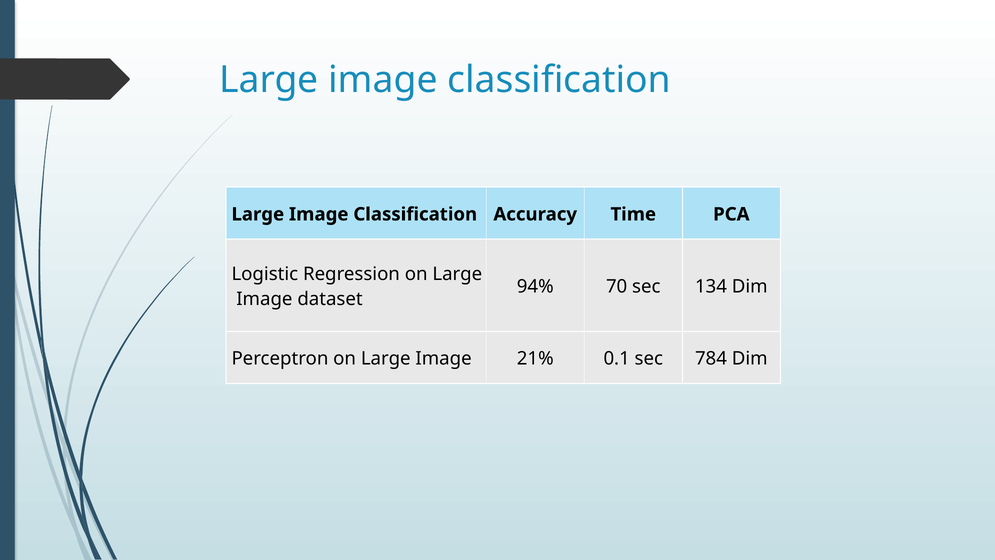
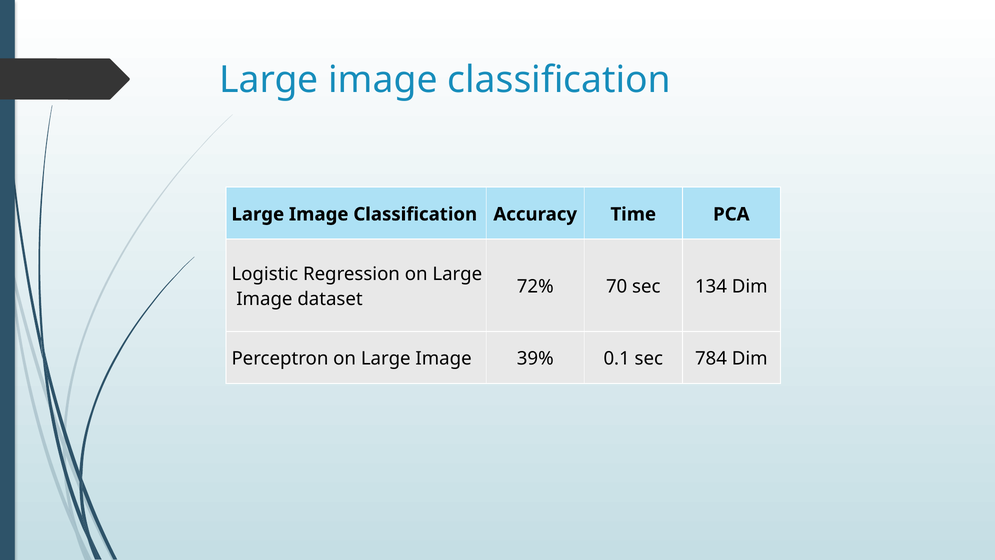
94%: 94% -> 72%
21%: 21% -> 39%
